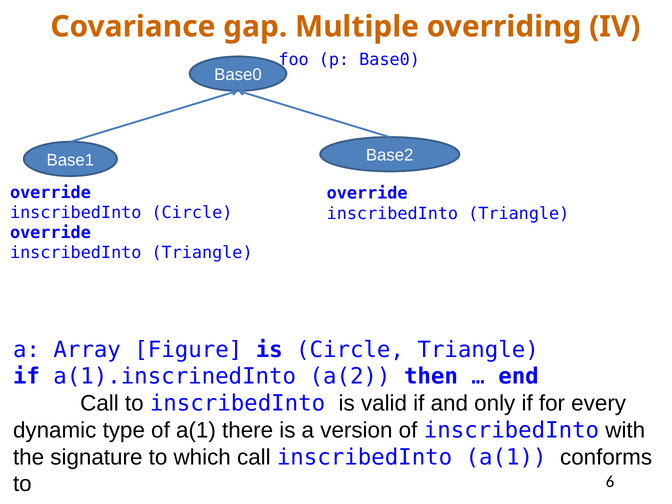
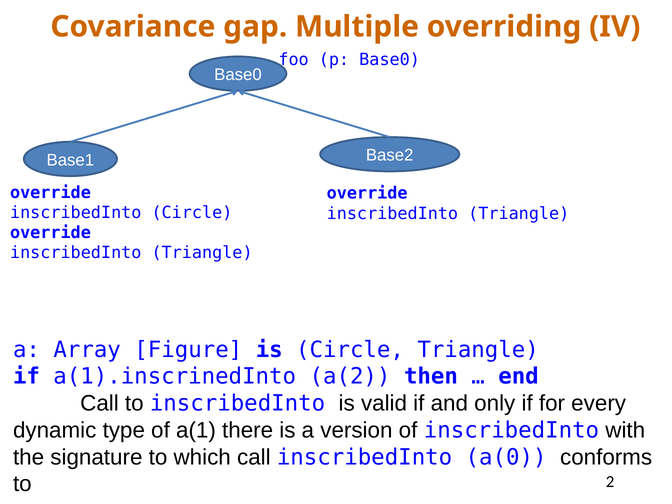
inscribedInto a(1: a(1 -> a(0
6: 6 -> 2
